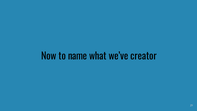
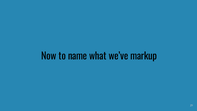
creator: creator -> markup
